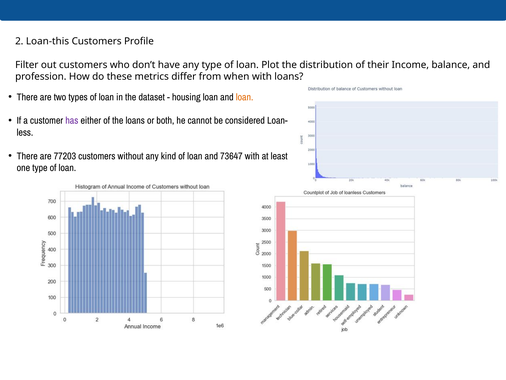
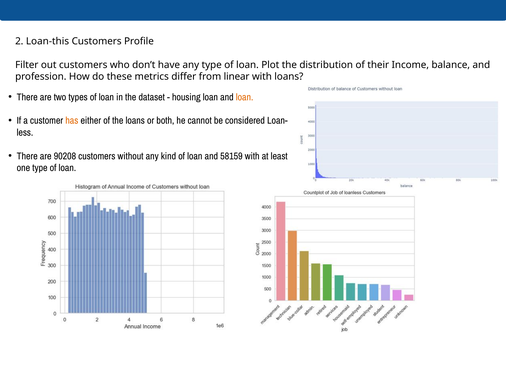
when: when -> linear
has colour: purple -> orange
77203: 77203 -> 90208
73647: 73647 -> 58159
